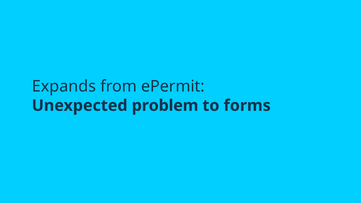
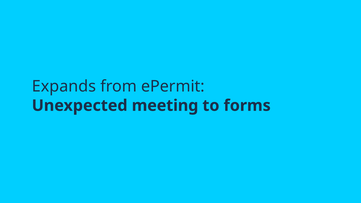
problem: problem -> meeting
